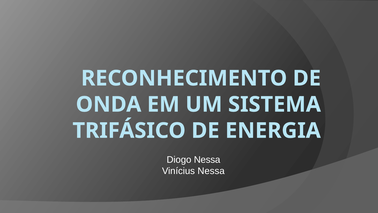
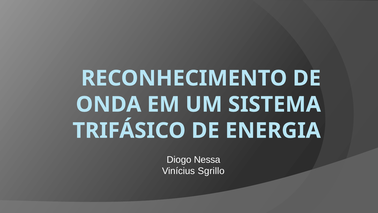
Vinícius Nessa: Nessa -> Sgrillo
